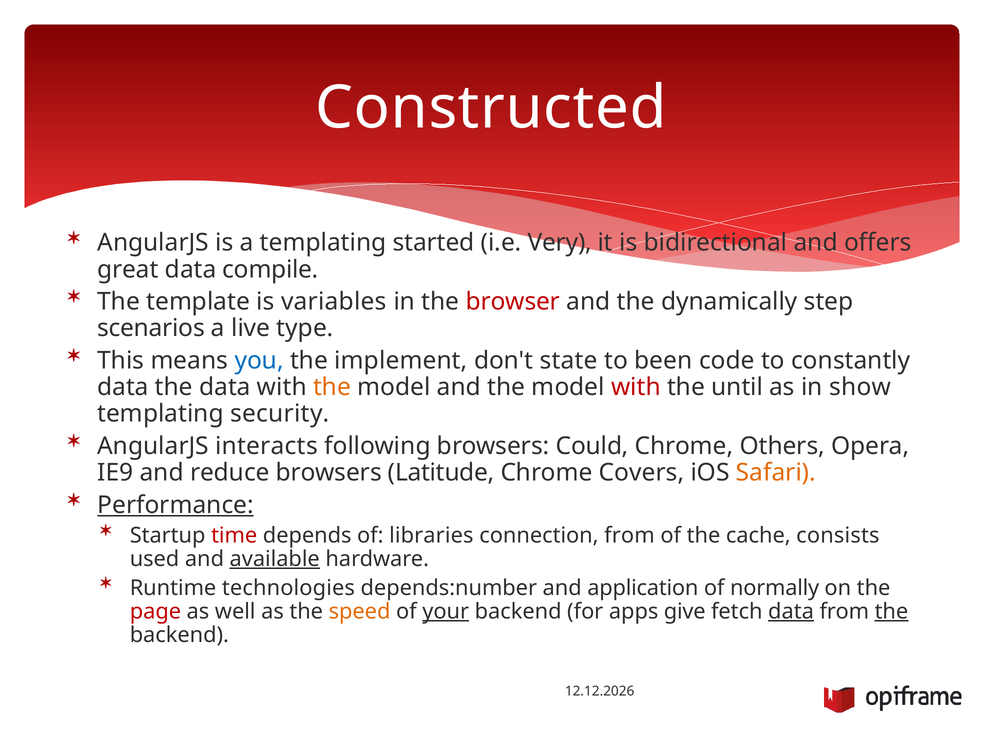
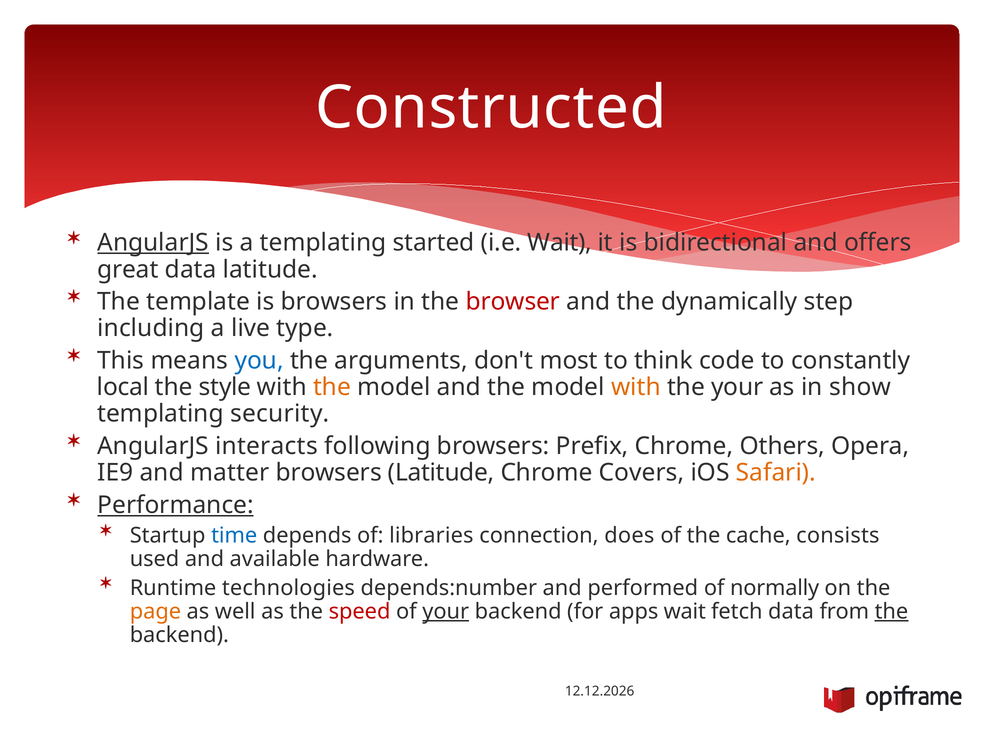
AngularJS at (153, 243) underline: none -> present
i.e Very: Very -> Wait
data compile: compile -> latitude
is variables: variables -> browsers
scenarios: scenarios -> including
implement: implement -> arguments
state: state -> most
been: been -> think
data at (123, 387): data -> local
the data: data -> style
with at (636, 387) colour: red -> orange
the until: until -> your
Could: Could -> Prefix
reduce: reduce -> matter
time colour: red -> blue
connection from: from -> does
available underline: present -> none
application: application -> performed
page colour: red -> orange
speed colour: orange -> red
apps give: give -> wait
data at (791, 612) underline: present -> none
